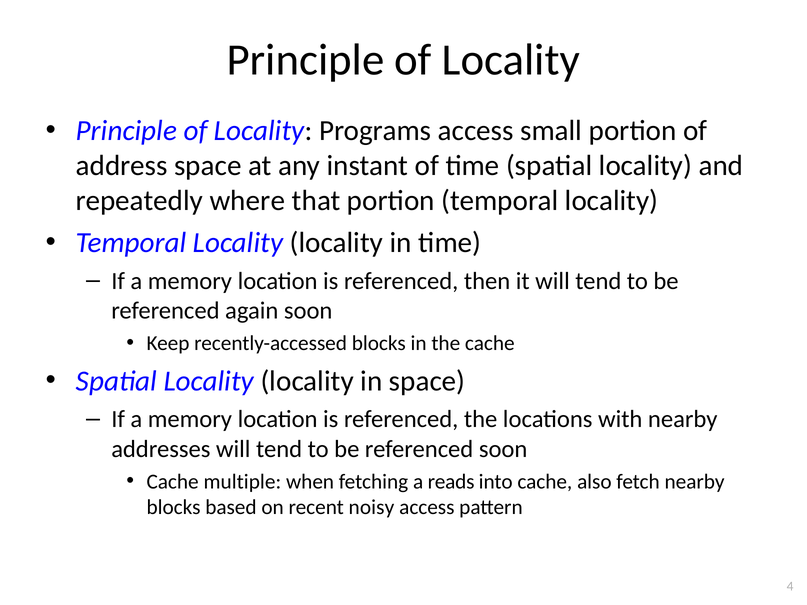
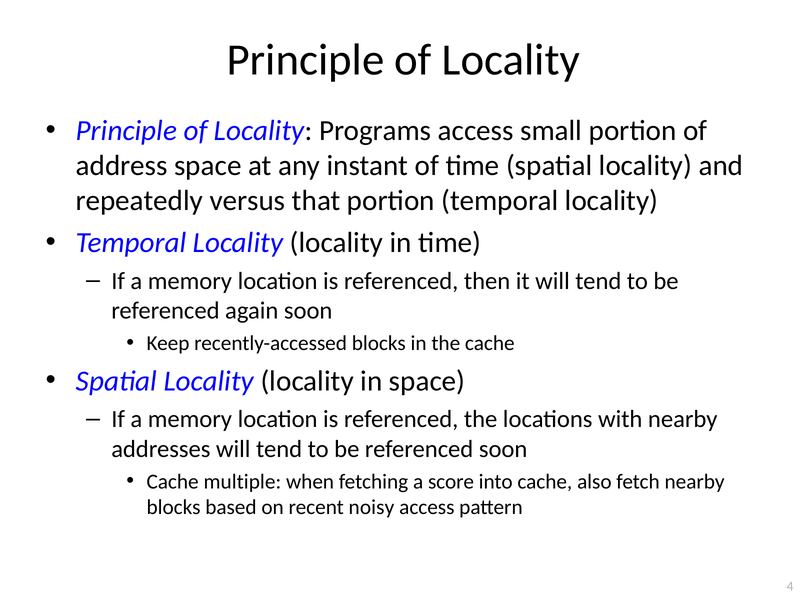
where: where -> versus
reads: reads -> score
